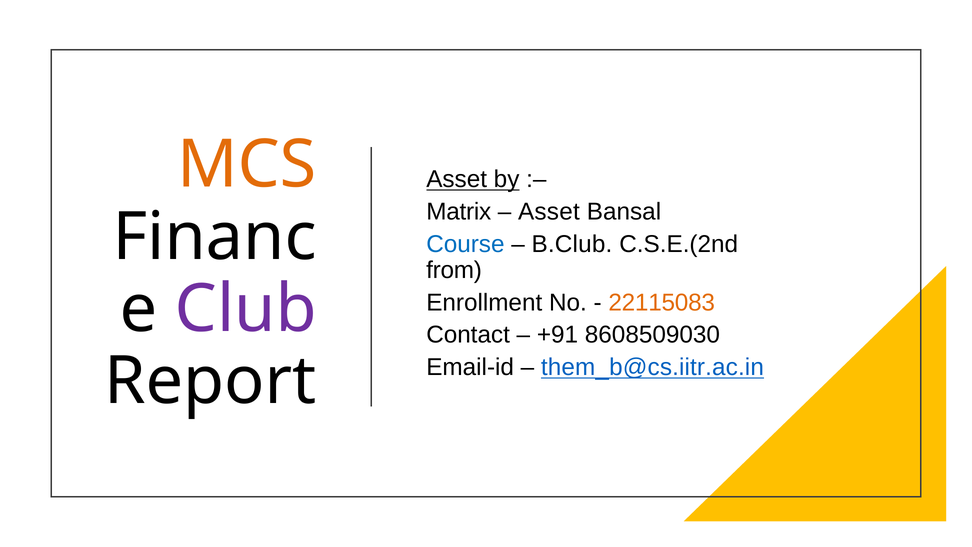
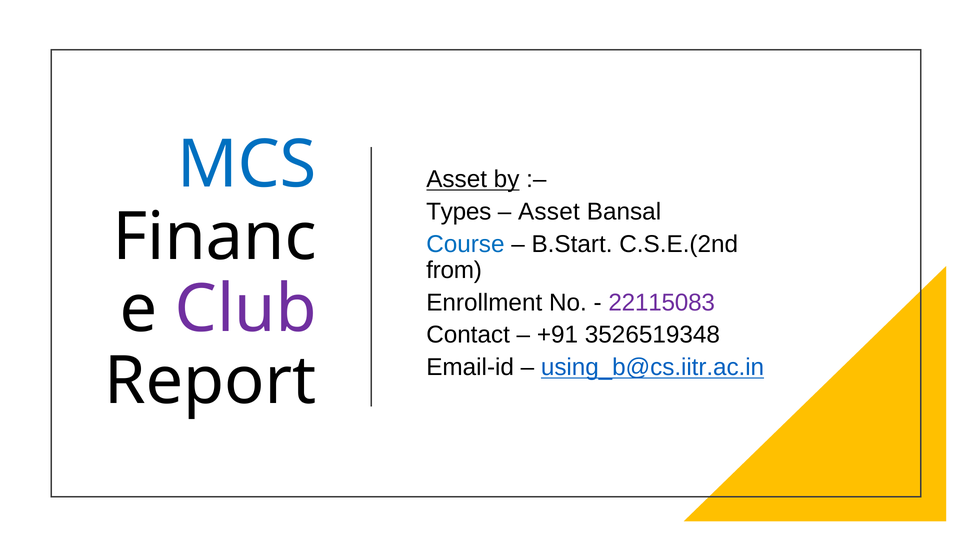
MCS colour: orange -> blue
Matrix: Matrix -> Types
B.Club: B.Club -> B.Start
22115083 colour: orange -> purple
8608509030: 8608509030 -> 3526519348
them_b@cs.iitr.ac.in: them_b@cs.iitr.ac.in -> using_b@cs.iitr.ac.in
